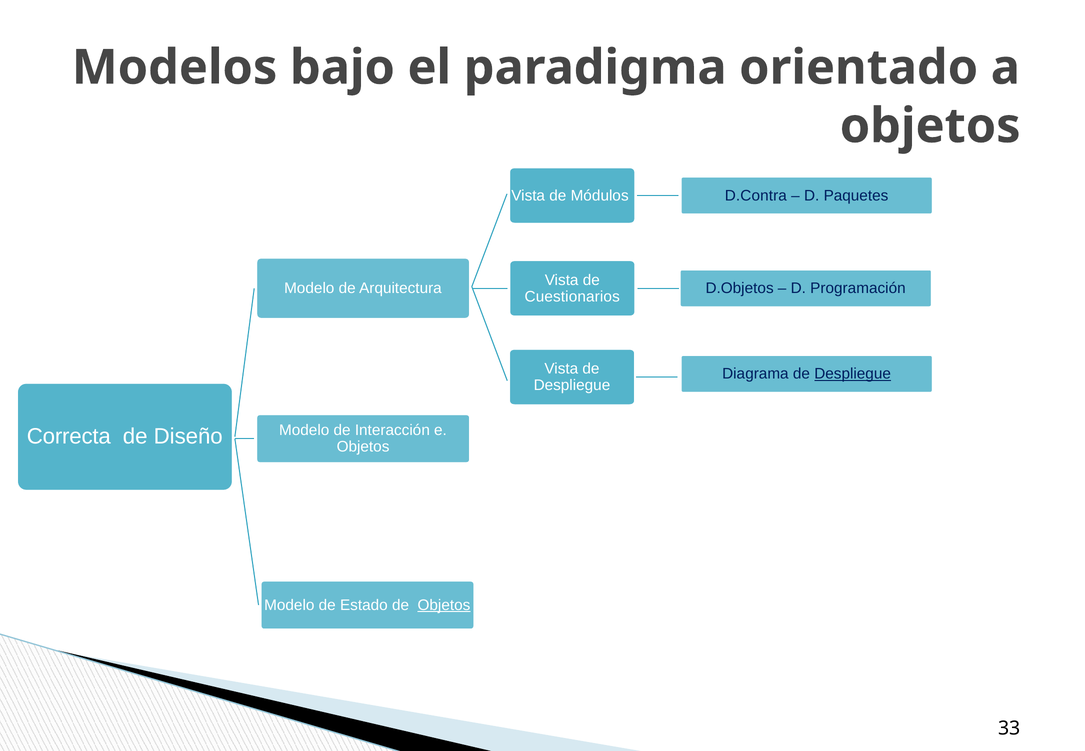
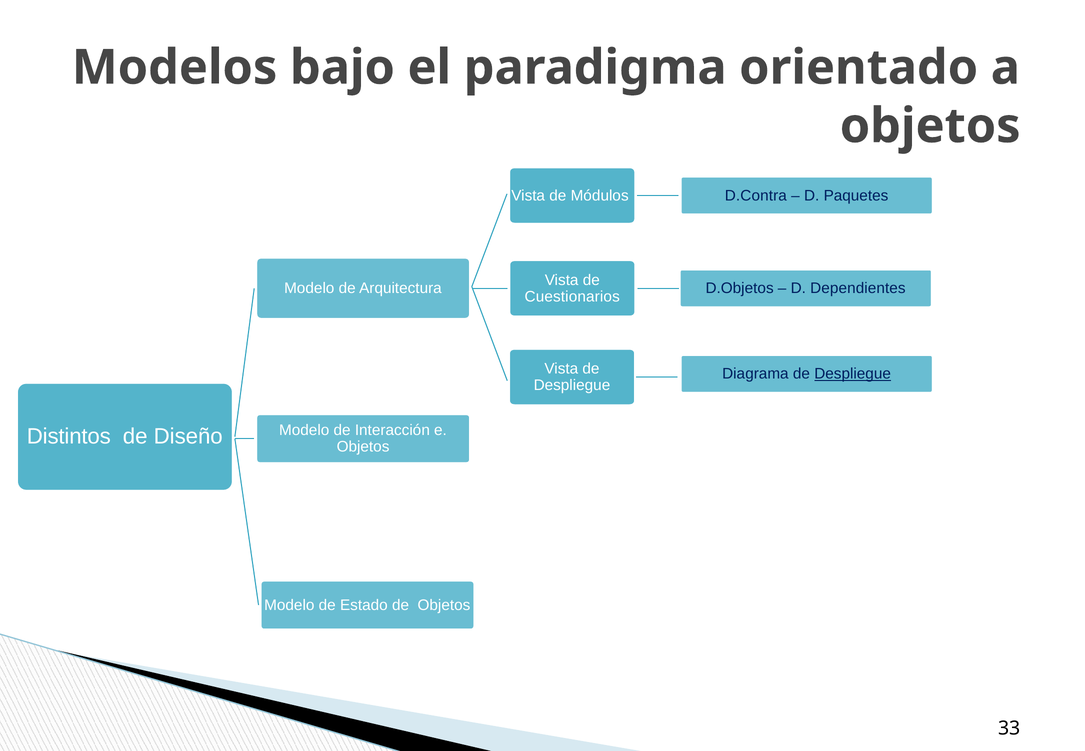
Programación: Programación -> Dependientes
Correcta: Correcta -> Distintos
Objetos at (444, 605) underline: present -> none
